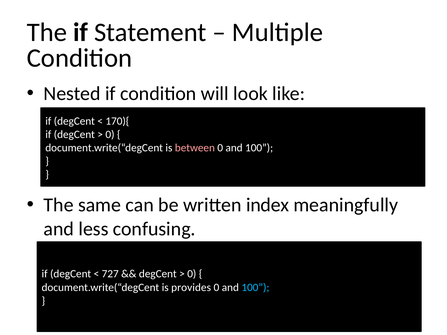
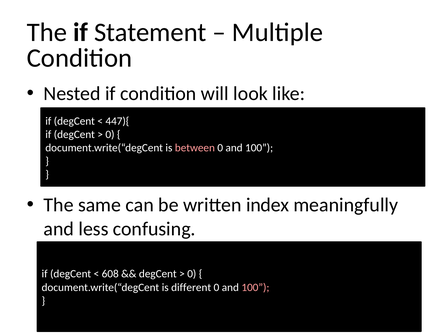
170){: 170){ -> 447){
727: 727 -> 608
provides: provides -> different
100 at (255, 288) colour: light blue -> pink
